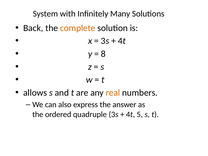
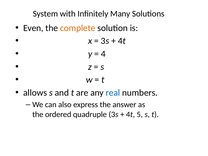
Back: Back -> Even
8: 8 -> 4
real colour: orange -> blue
